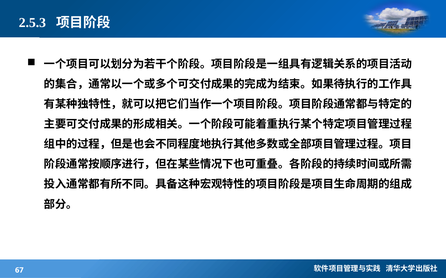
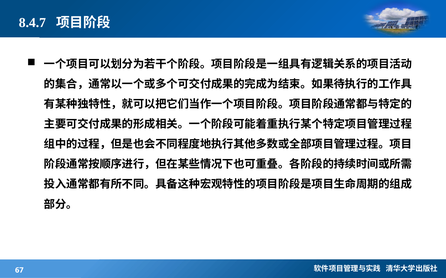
2.5.3: 2.5.3 -> 8.4.7
